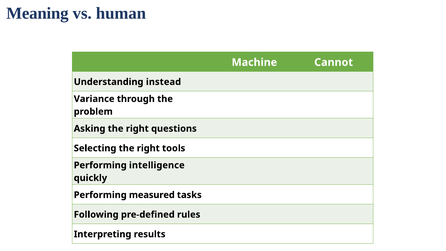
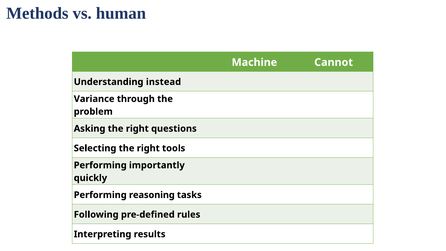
Meaning: Meaning -> Methods
intelligence: intelligence -> importantly
measured: measured -> reasoning
